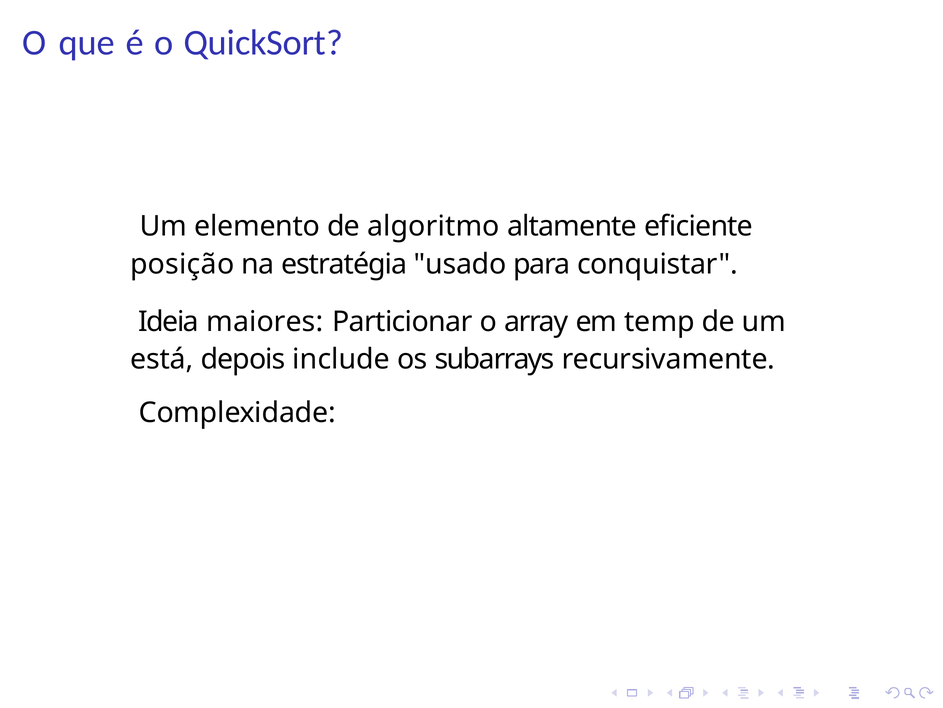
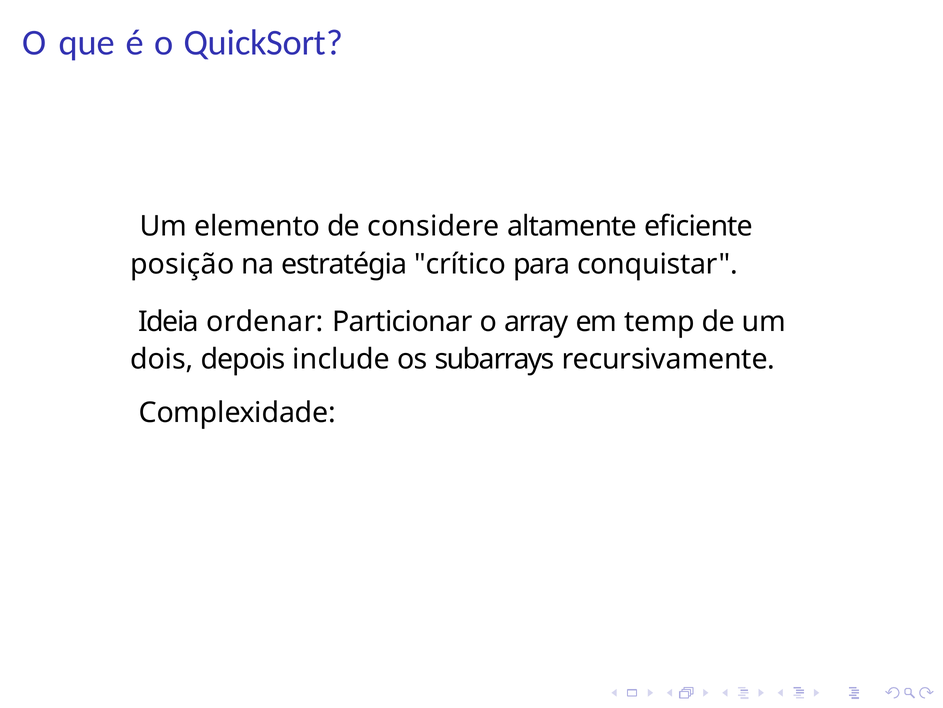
algoritmo: algoritmo -> considere
usado: usado -> crítico
maiores: maiores -> ordenar
está: está -> dois
